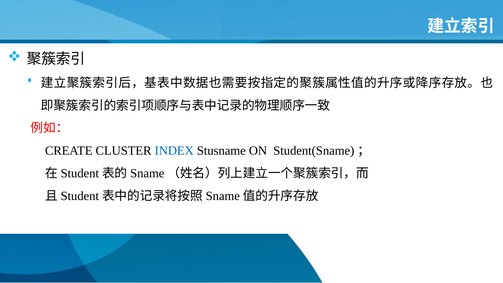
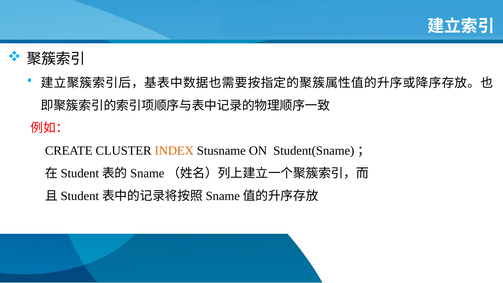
INDEX colour: blue -> orange
